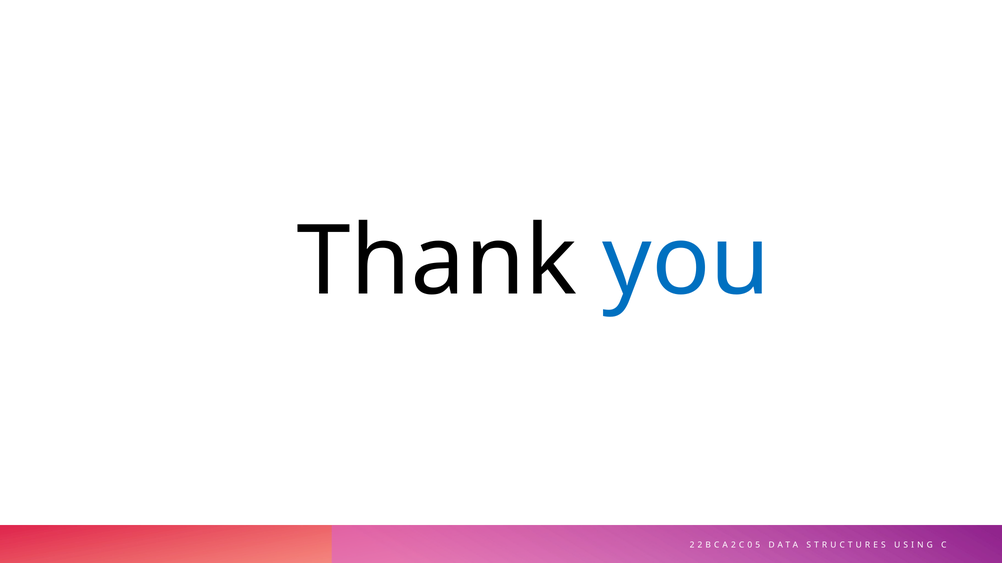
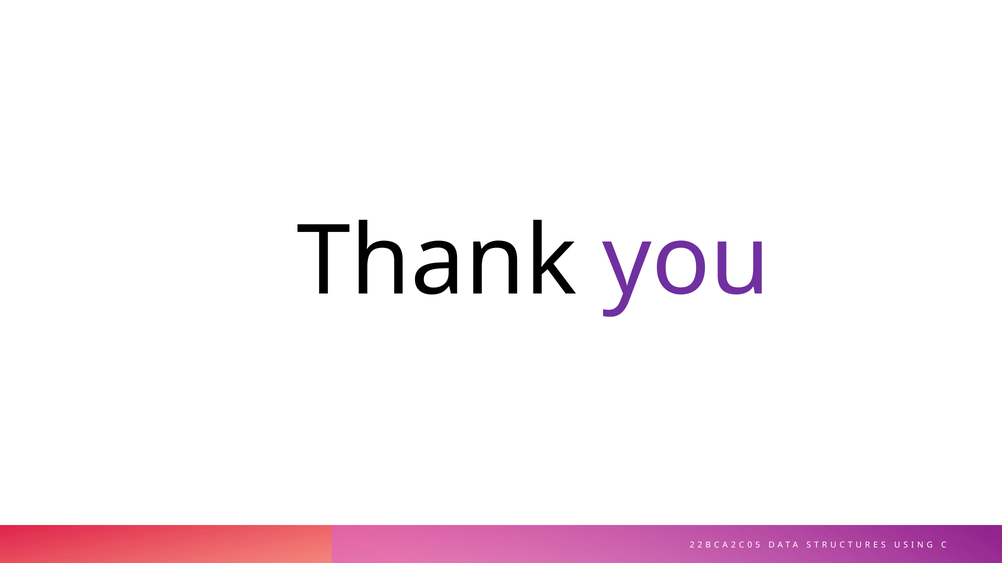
you colour: blue -> purple
